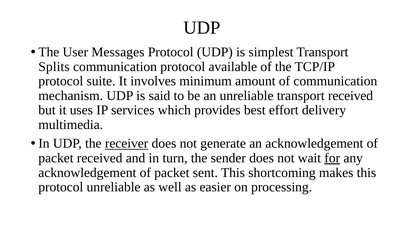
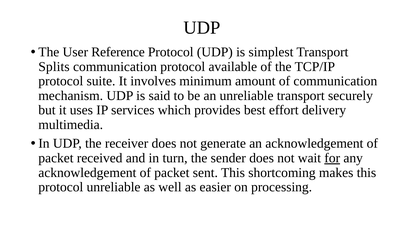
Messages: Messages -> Reference
transport received: received -> securely
receiver underline: present -> none
